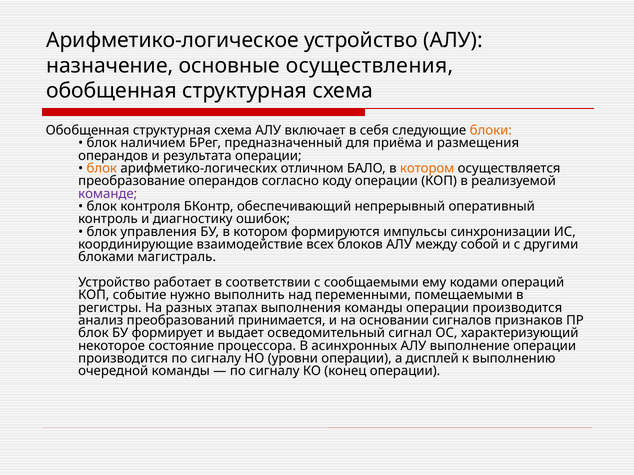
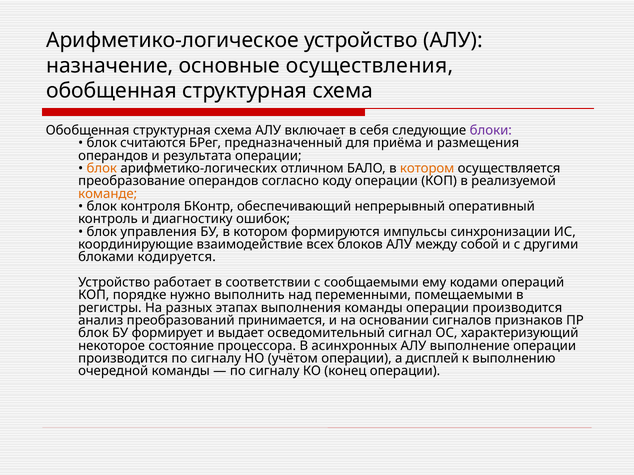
блоки colour: orange -> purple
наличием: наличием -> считаются
команде colour: purple -> orange
магистраль: магистраль -> кодируется
событие: событие -> порядке
уровни: уровни -> учётом
